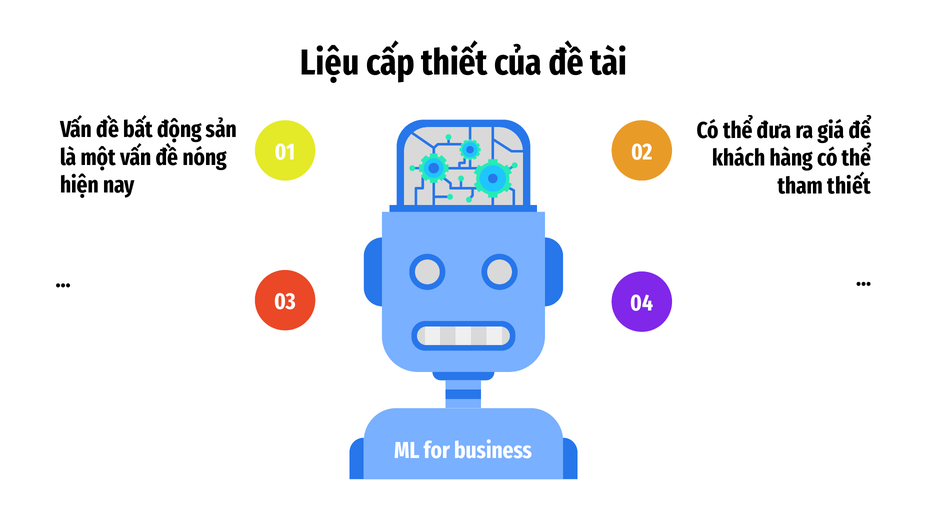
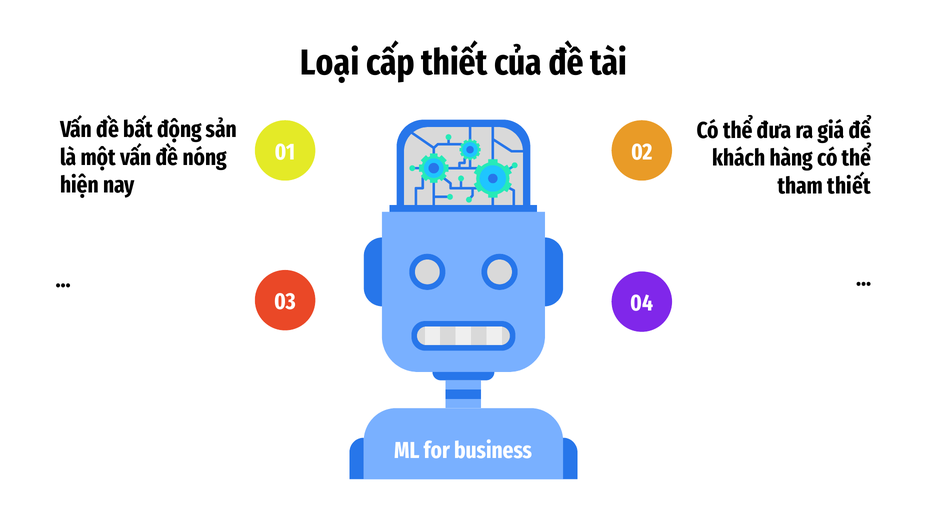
Liệu: Liệu -> Loại
